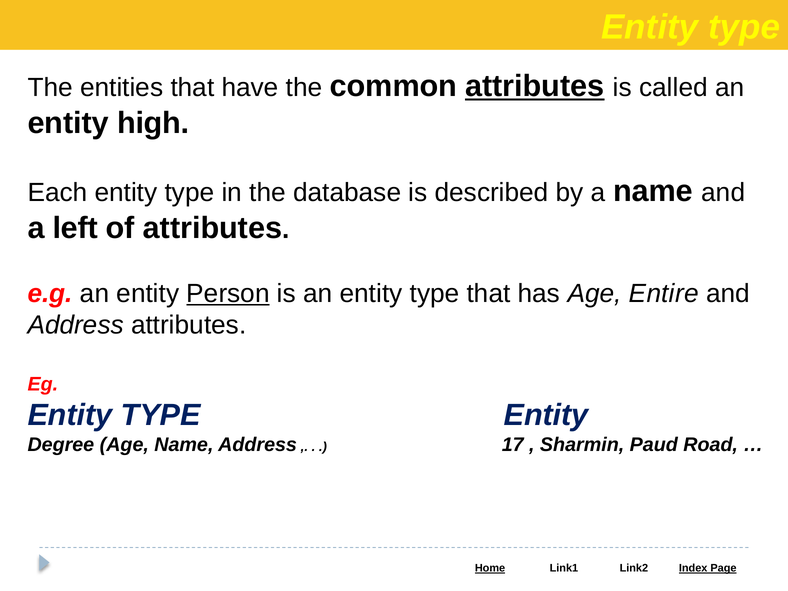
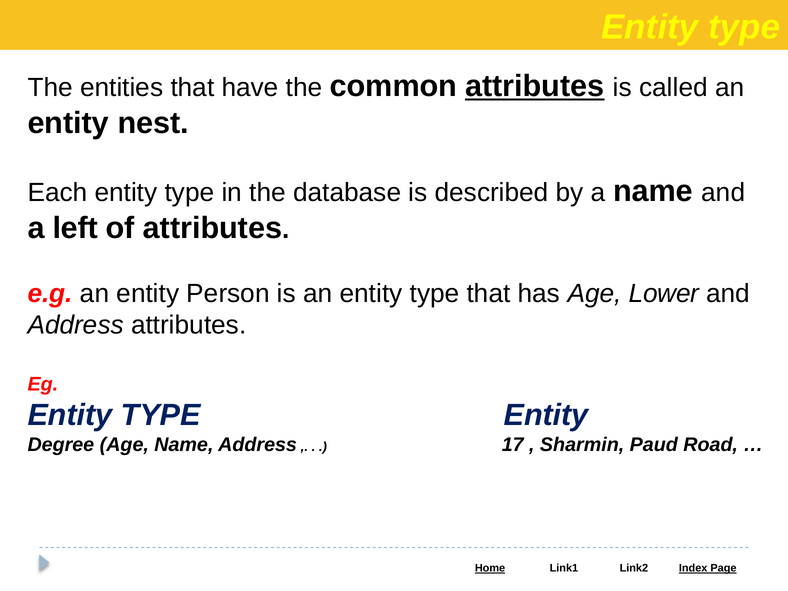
high: high -> nest
Person underline: present -> none
Entire: Entire -> Lower
